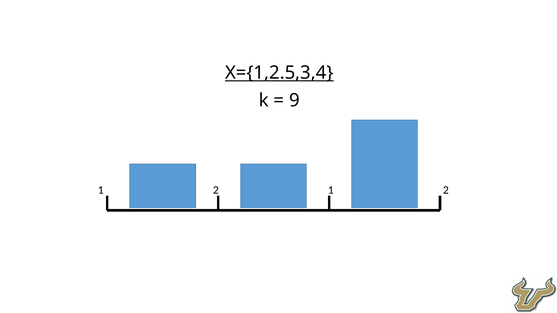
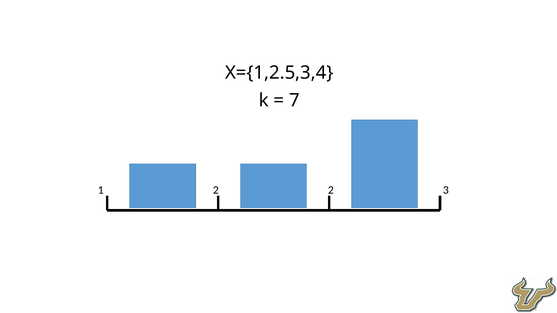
X={1,2.5,3,4 underline: present -> none
9: 9 -> 7
2 1: 1 -> 2
1 2: 2 -> 3
